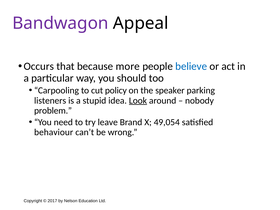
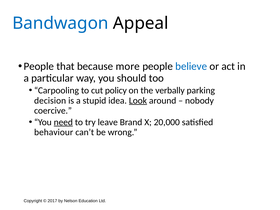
Bandwagon colour: purple -> blue
Occurs at (39, 66): Occurs -> People
speaker: speaker -> verbally
listeners: listeners -> decision
problem: problem -> coercive
need underline: none -> present
49,054: 49,054 -> 20,000
